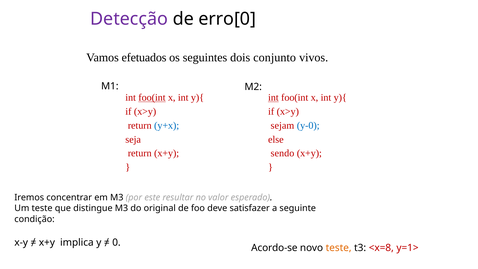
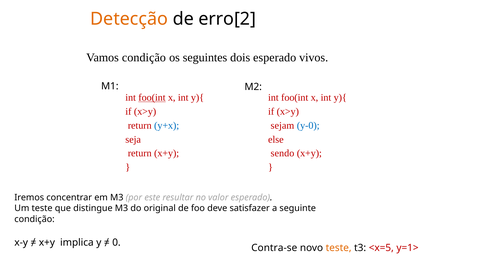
Detecção colour: purple -> orange
erro[0: erro[0 -> erro[2
Vamos efetuados: efetuados -> condição
dois conjunto: conjunto -> esperado
int at (273, 97) underline: present -> none
Acordo-se: Acordo-se -> Contra-se
<x=8: <x=8 -> <x=5
